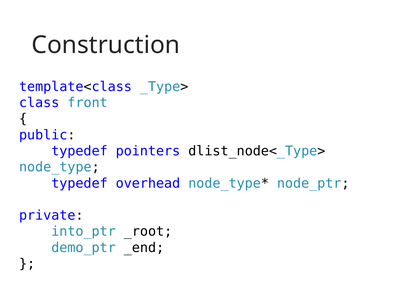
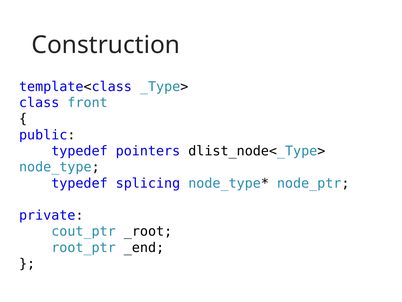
overhead: overhead -> splicing
into_ptr: into_ptr -> cout_ptr
demo_ptr: demo_ptr -> root_ptr
